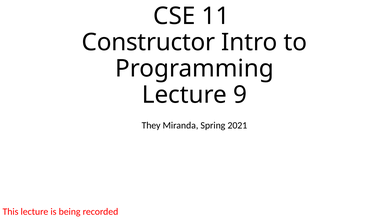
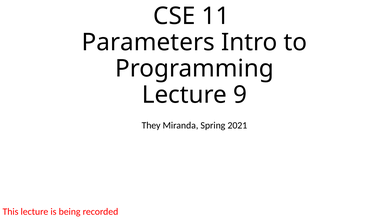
Constructor: Constructor -> Parameters
